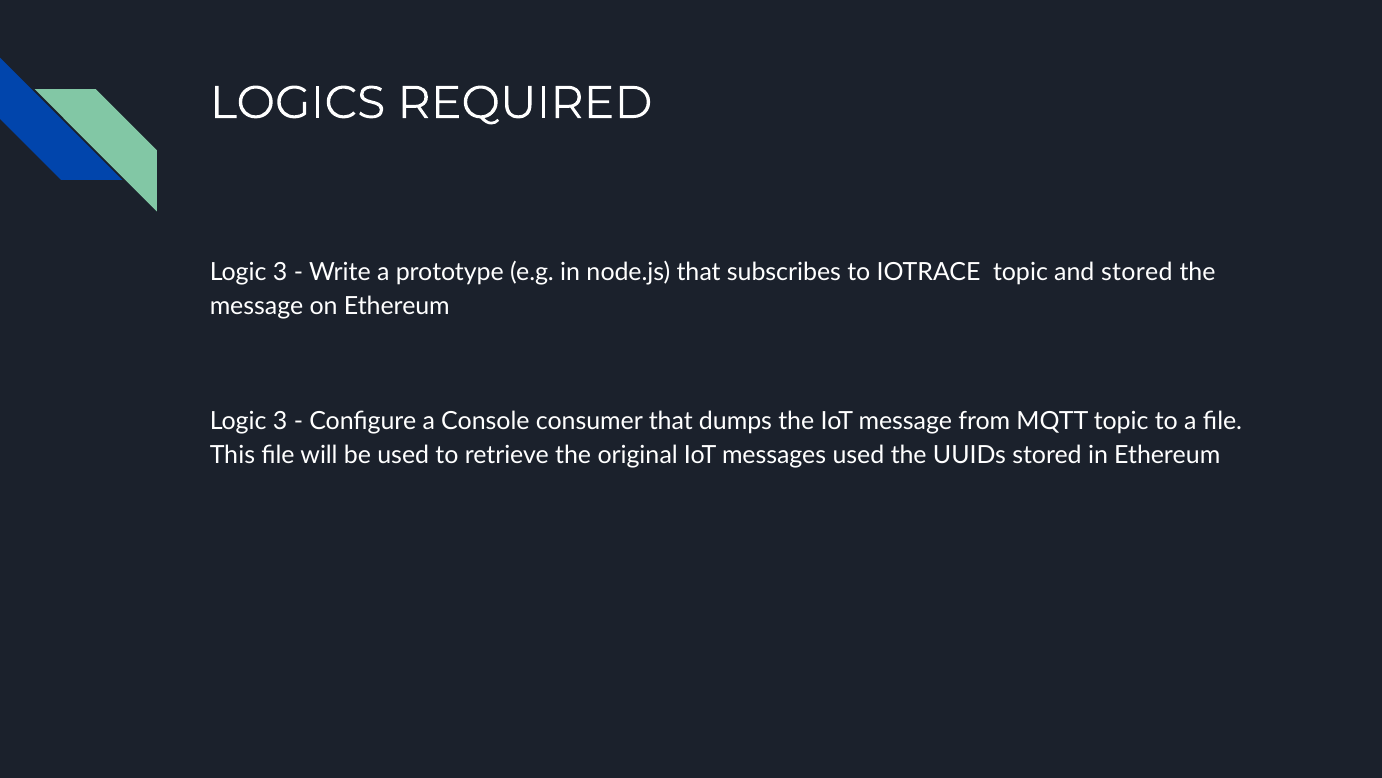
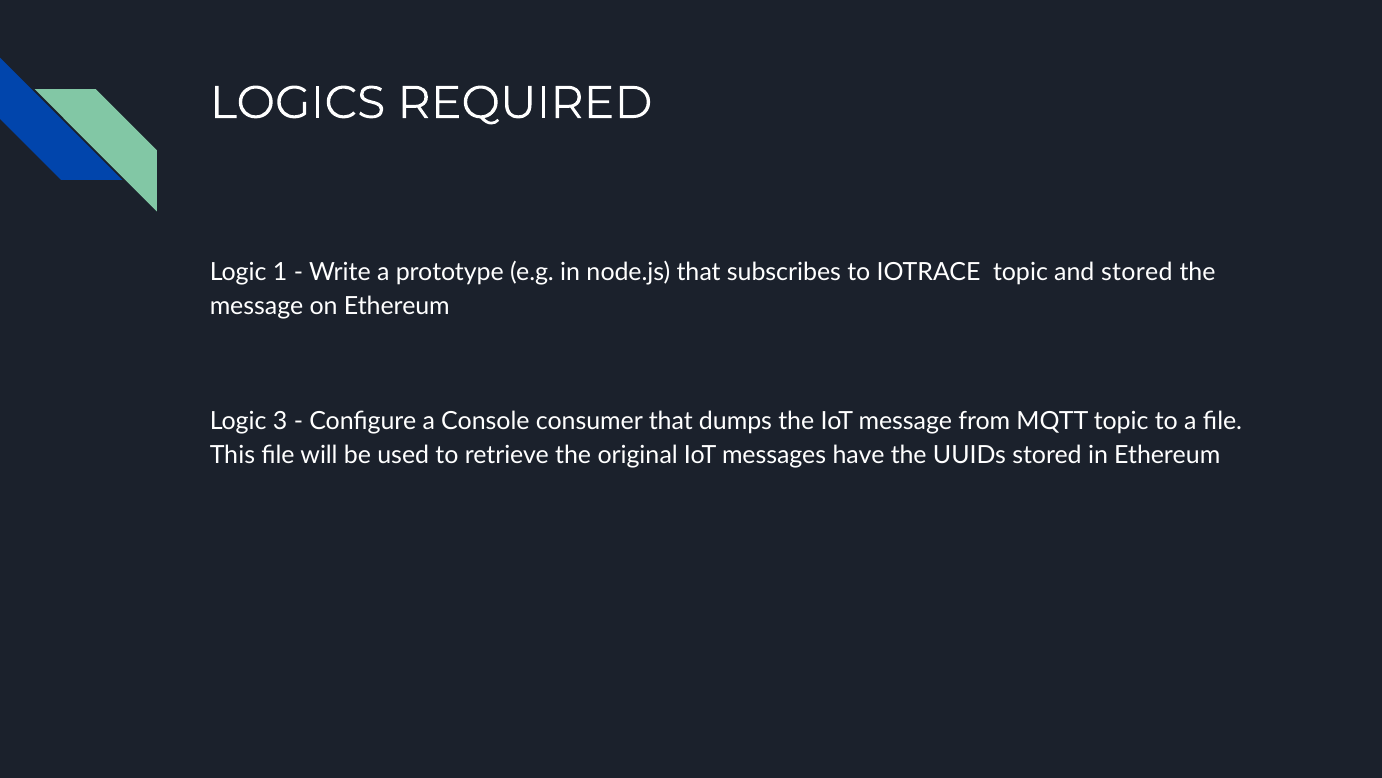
3 at (280, 272): 3 -> 1
messages used: used -> have
